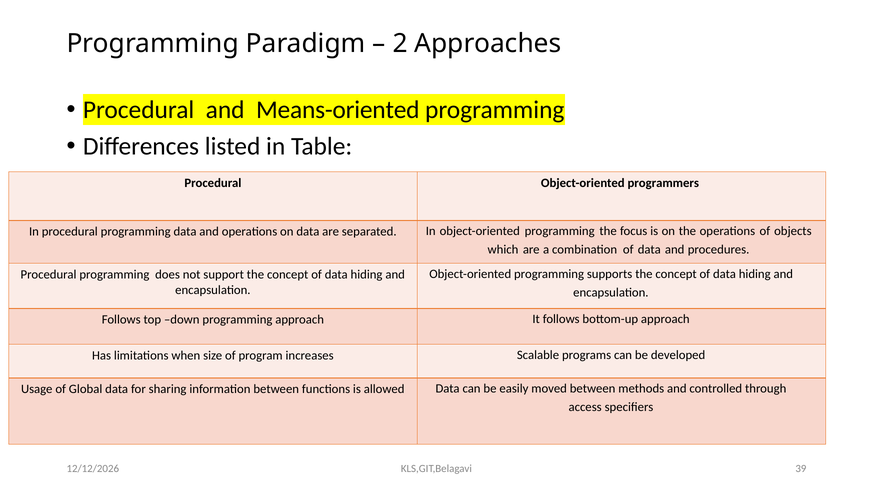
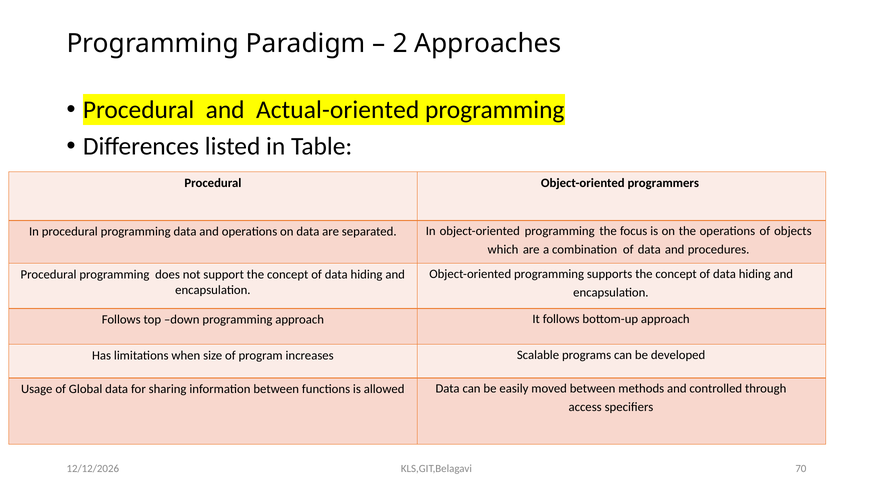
Means-oriented: Means-oriented -> Actual-oriented
39: 39 -> 70
